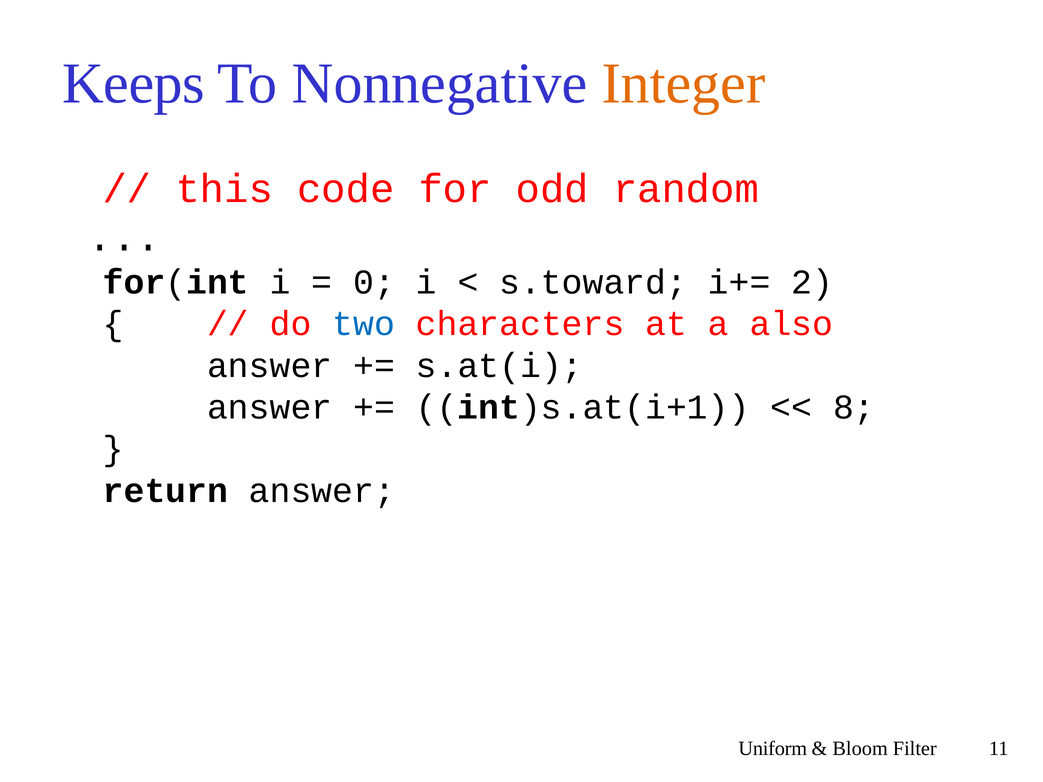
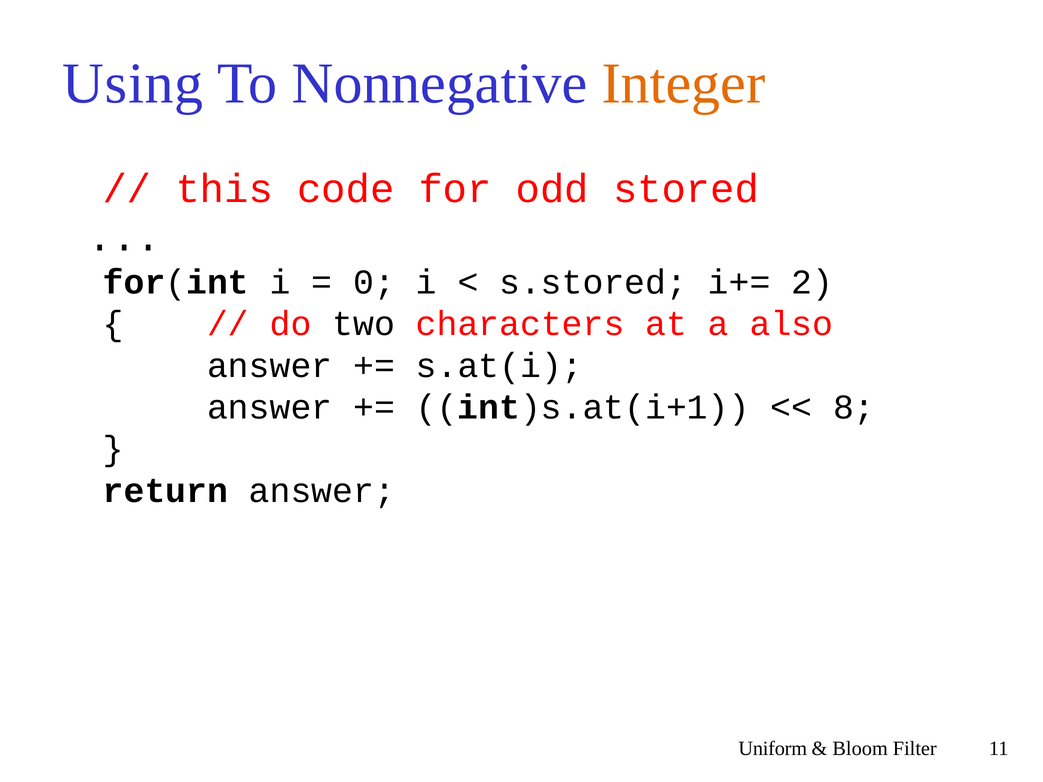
Keeps: Keeps -> Using
random: random -> stored
s.toward: s.toward -> s.stored
two colour: blue -> black
